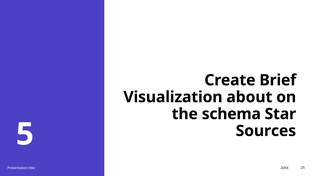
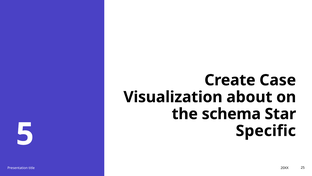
Brief: Brief -> Case
Sources: Sources -> Specific
